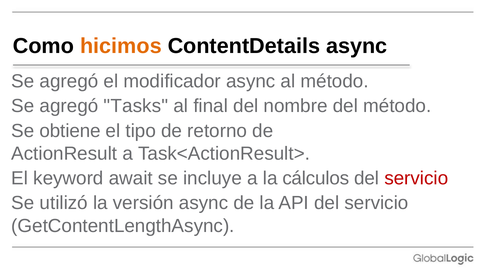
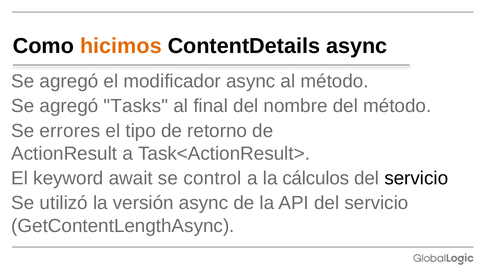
obtiene: obtiene -> errores
incluye: incluye -> control
servicio at (416, 178) colour: red -> black
